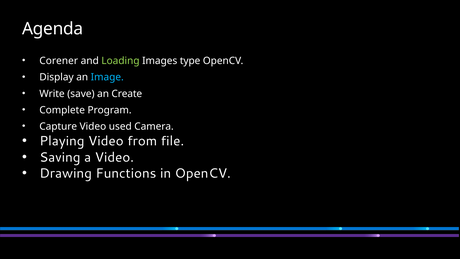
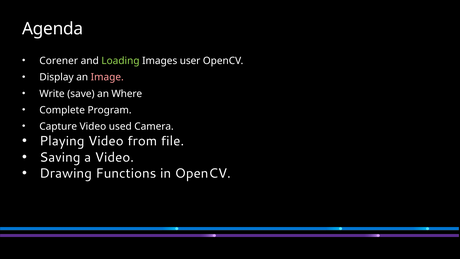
type: type -> user
Image colour: light blue -> pink
Create: Create -> Where
